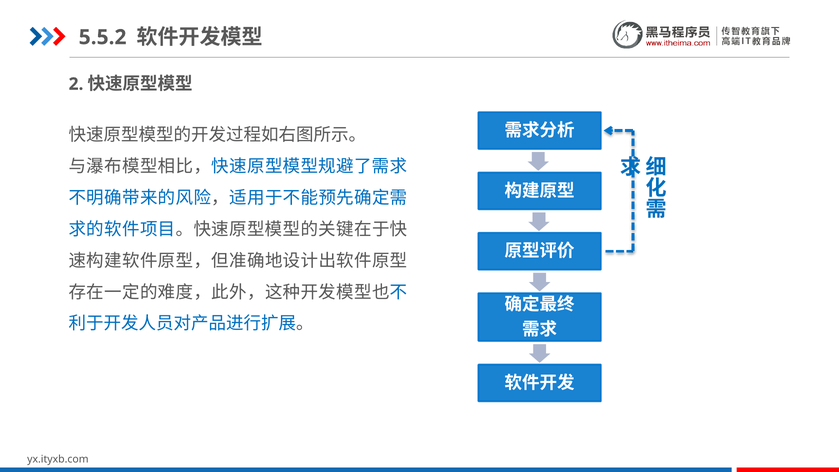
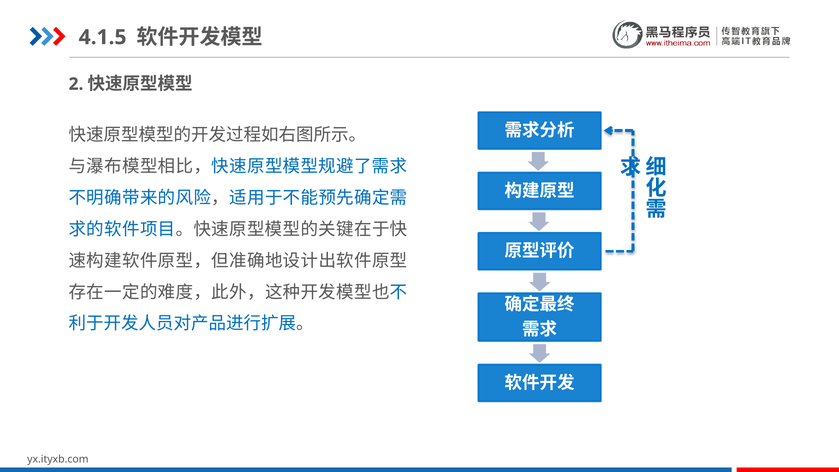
5.5.2: 5.5.2 -> 4.1.5
